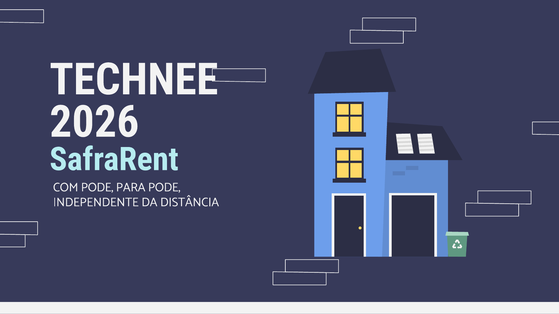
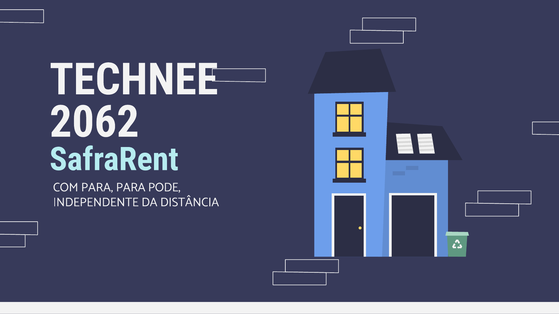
2026: 2026 -> 2062
COM PODE: PODE -> PARA
